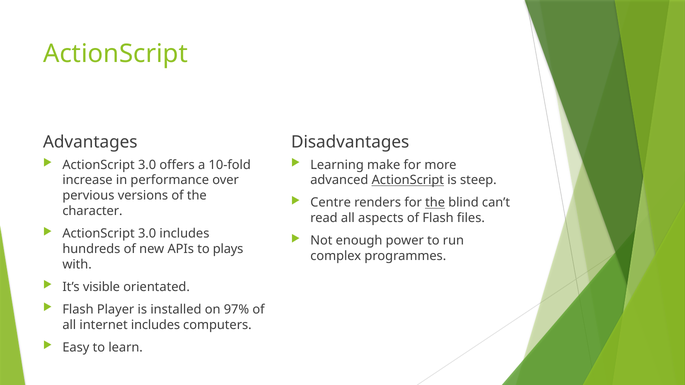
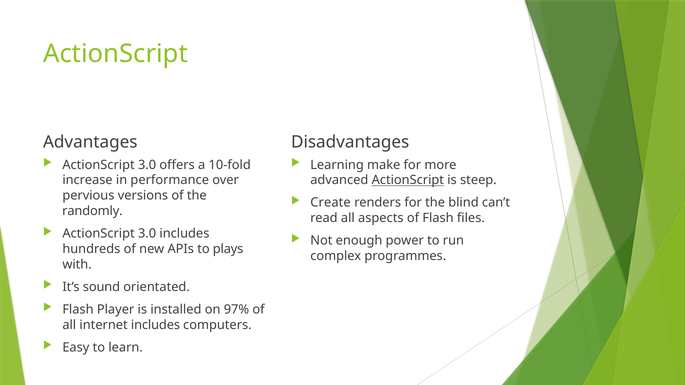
Centre: Centre -> Create
the at (435, 203) underline: present -> none
character: character -> randomly
visible: visible -> sound
